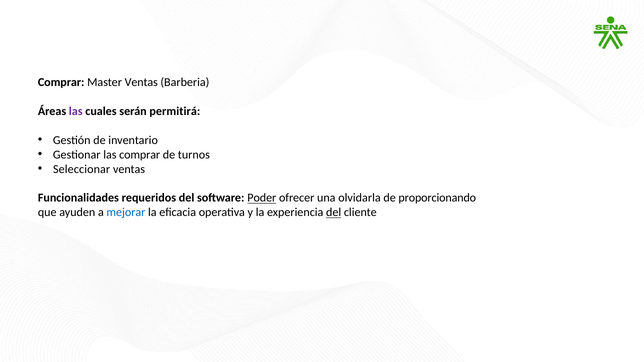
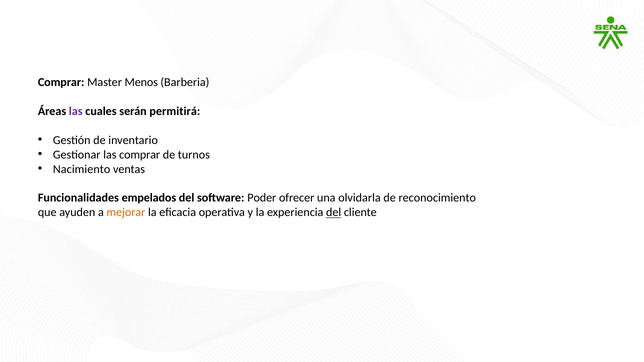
Master Ventas: Ventas -> Menos
Seleccionar: Seleccionar -> Nacimiento
requeridos: requeridos -> empelados
Poder underline: present -> none
proporcionando: proporcionando -> reconocimiento
mejorar colour: blue -> orange
